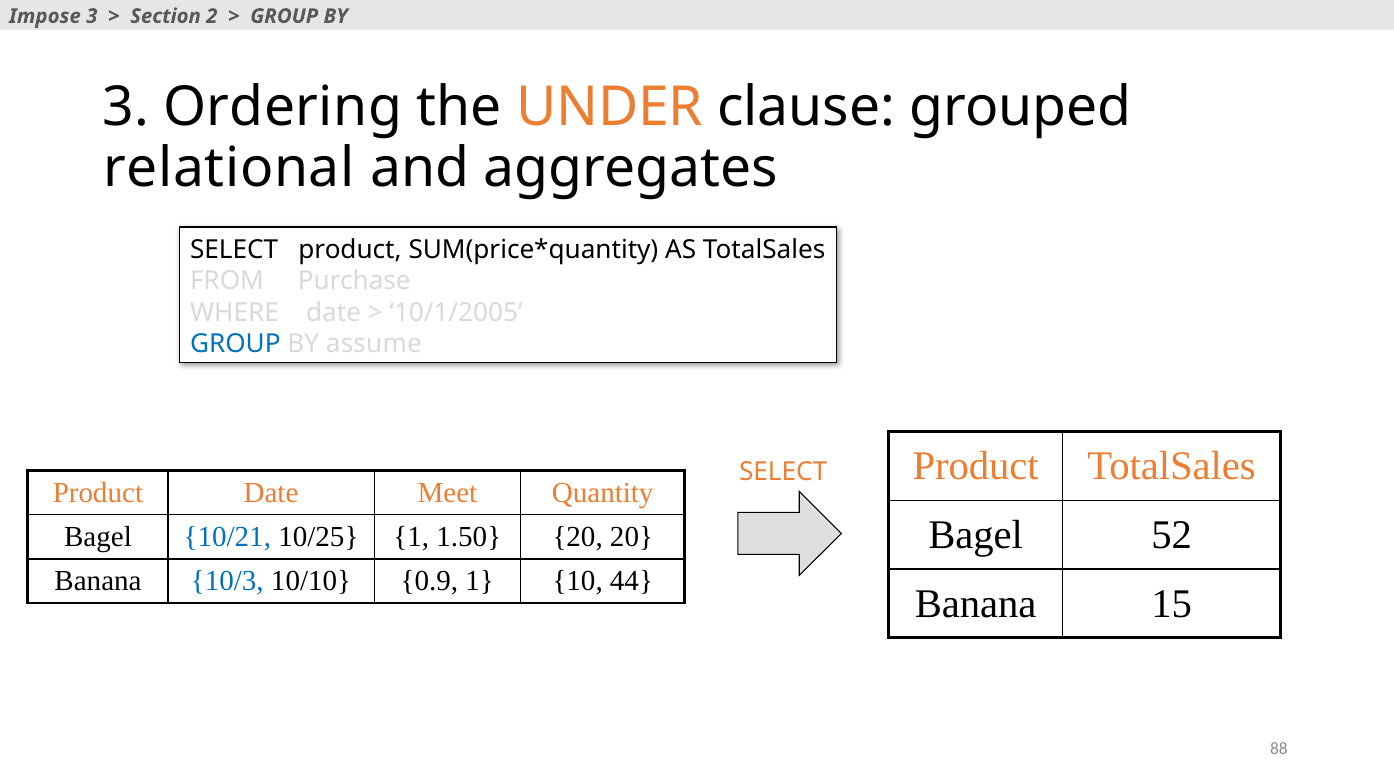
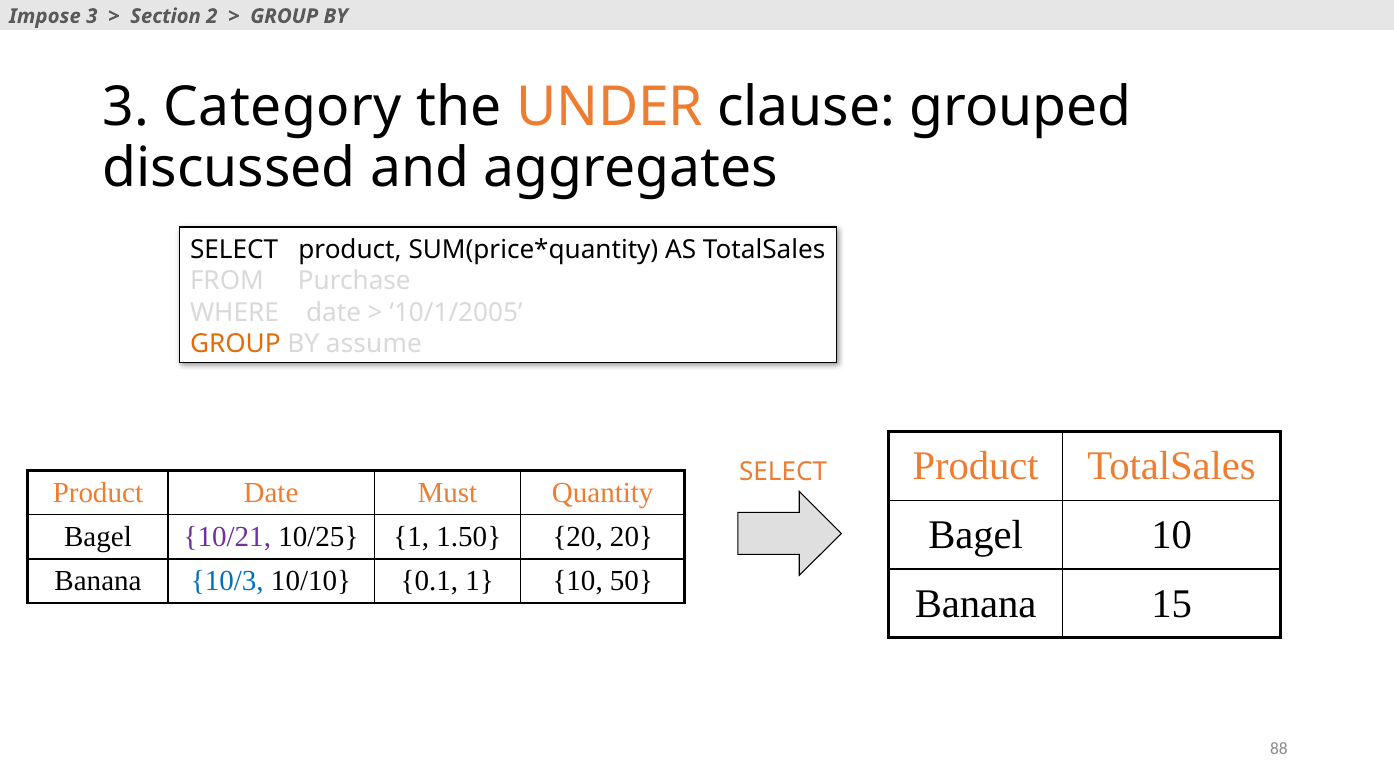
Ordering: Ordering -> Category
relational: relational -> discussed
GROUP at (235, 344) colour: blue -> orange
Meet: Meet -> Must
Bagel 52: 52 -> 10
10/21 colour: blue -> purple
0.9: 0.9 -> 0.1
44: 44 -> 50
